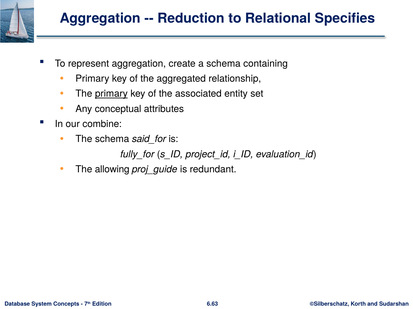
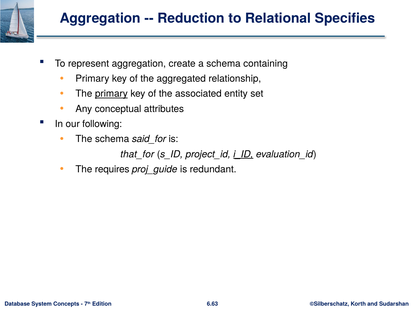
combine: combine -> following
fully_for: fully_for -> that_for
i_ID underline: none -> present
allowing: allowing -> requires
